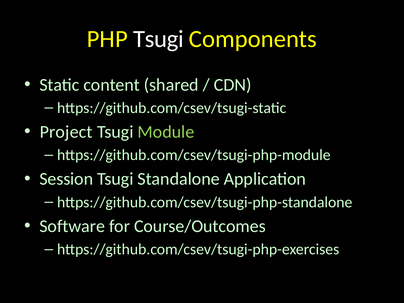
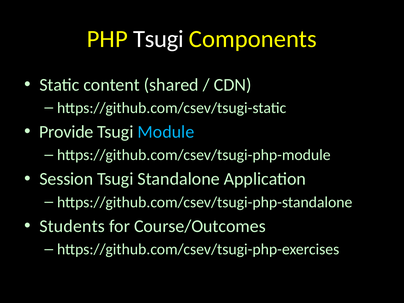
Project: Project -> Provide
Module colour: light green -> light blue
Software: Software -> Students
